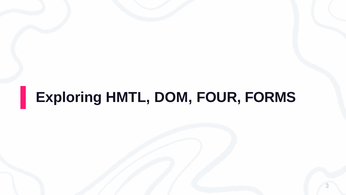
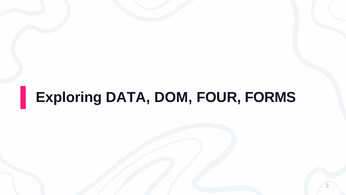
HMTL: HMTL -> DATA
